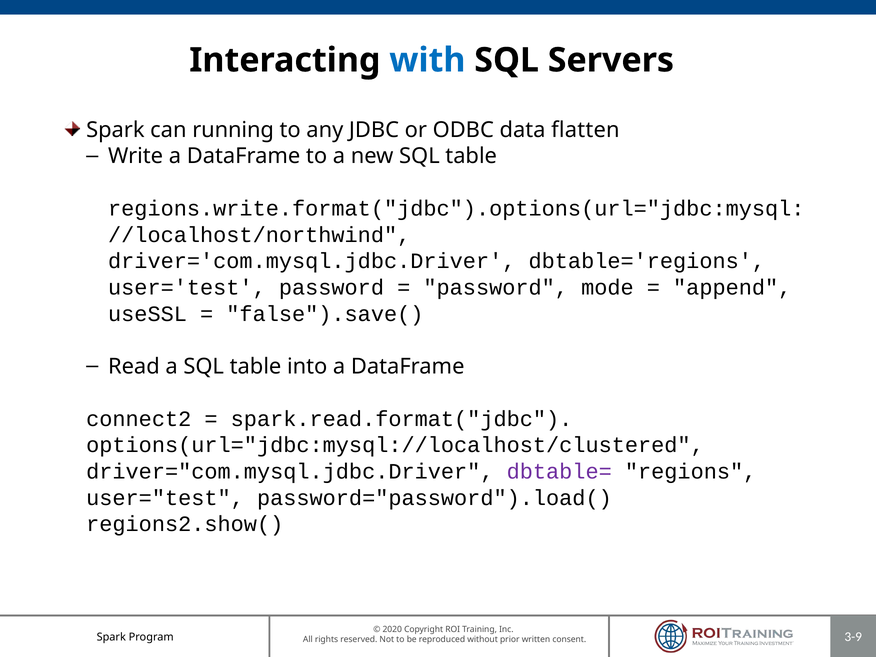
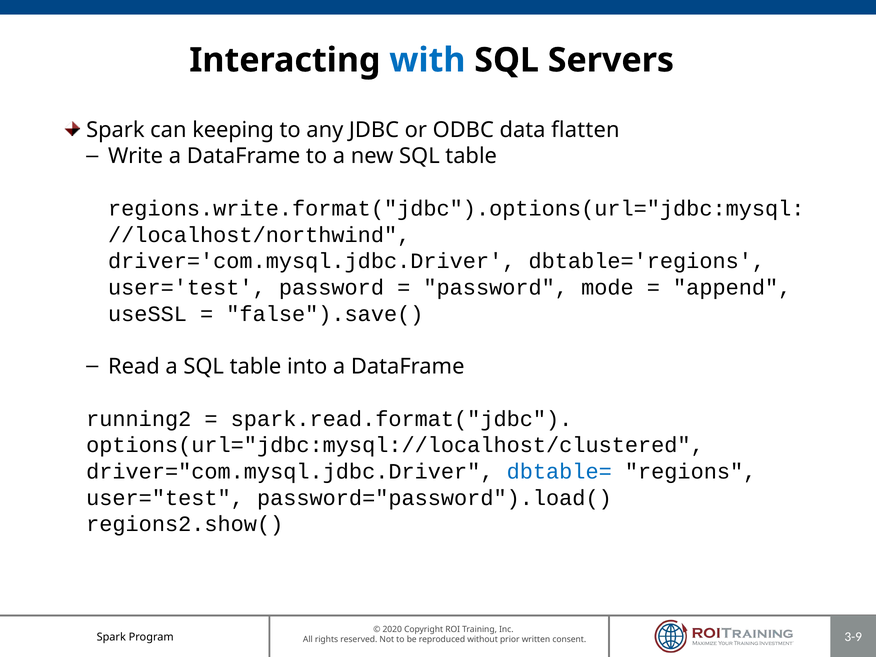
running: running -> keeping
connect2: connect2 -> running2
dbtable= colour: purple -> blue
